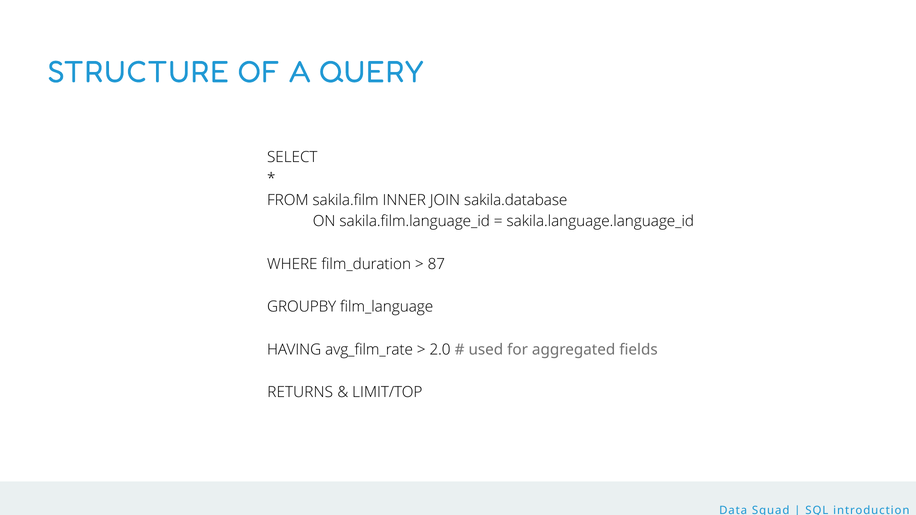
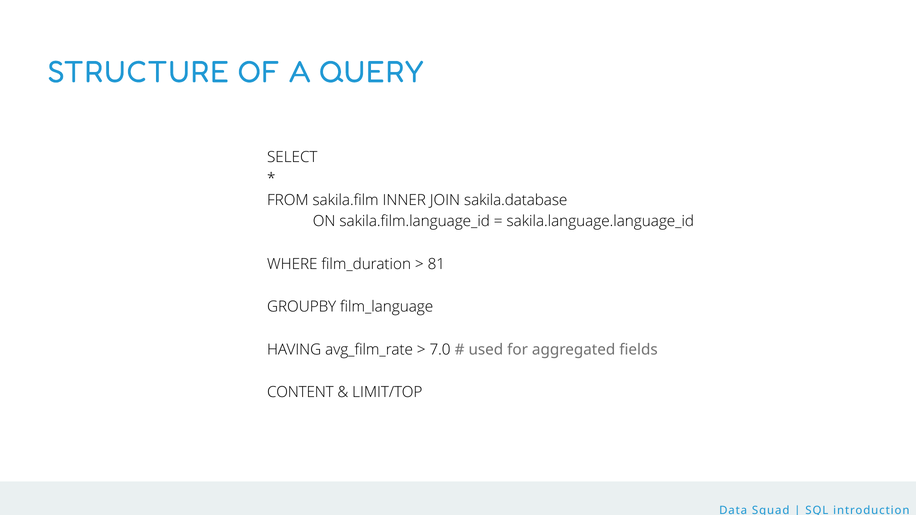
87: 87 -> 81
2.0: 2.0 -> 7.0
RETURNS: RETURNS -> CONTENT
